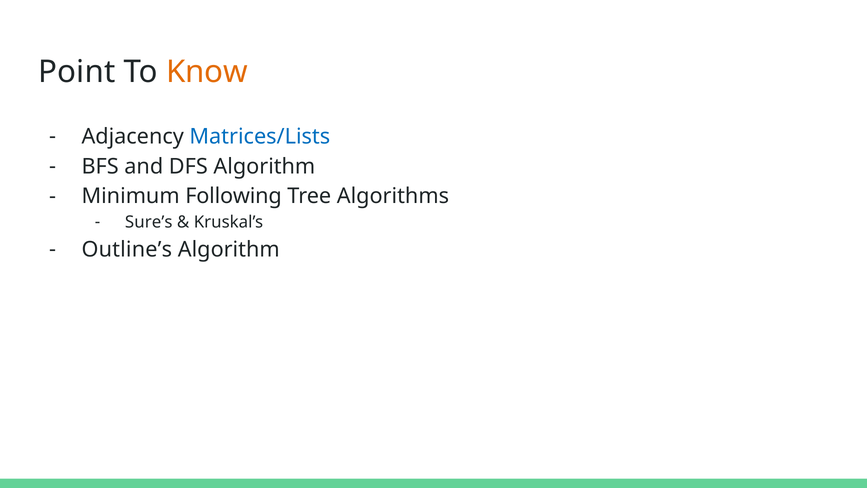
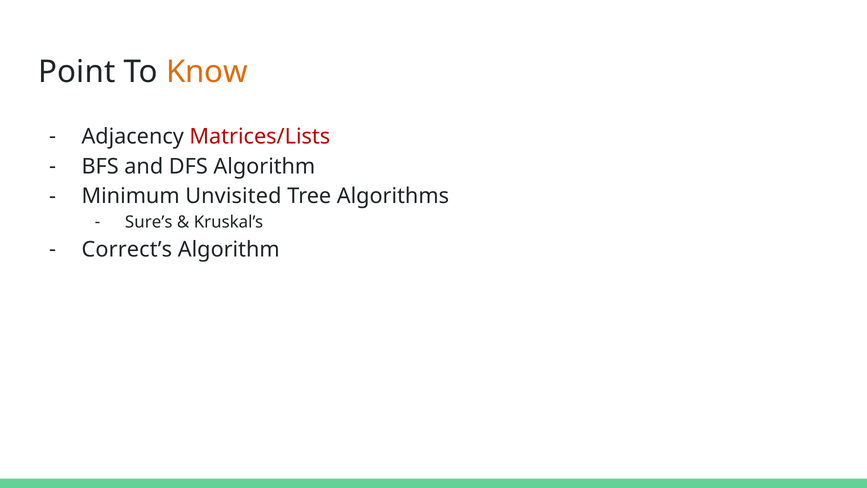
Matrices/Lists colour: blue -> red
Following: Following -> Unvisited
Outline’s: Outline’s -> Correct’s
